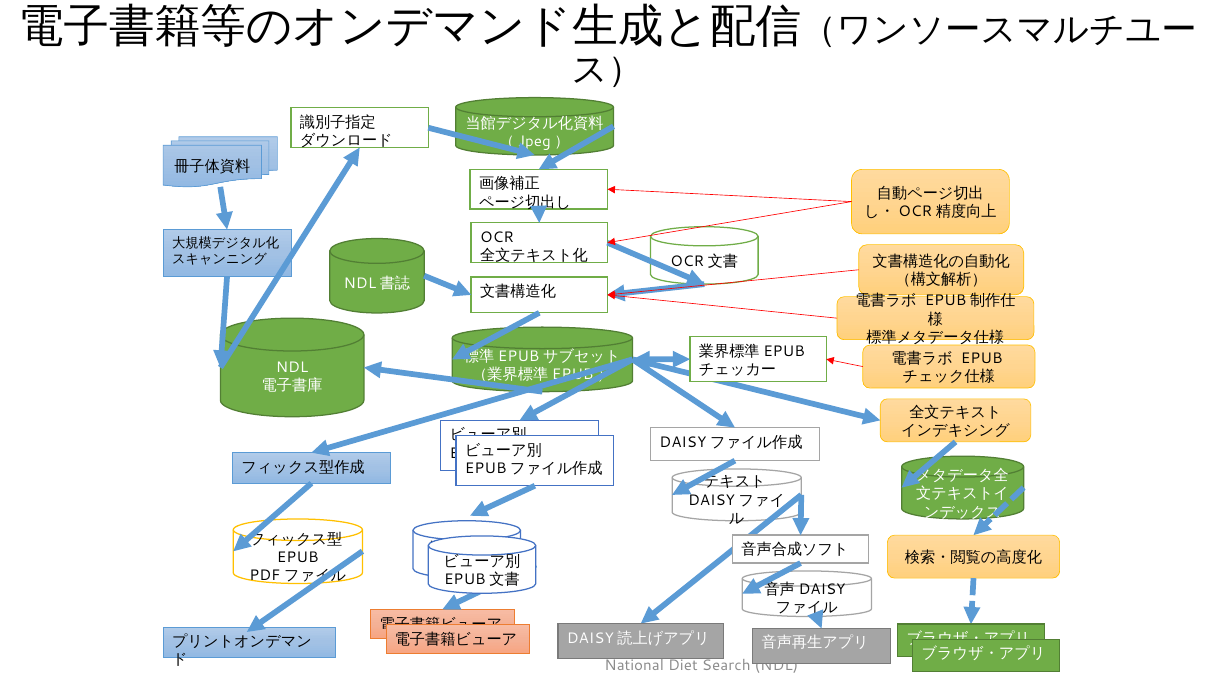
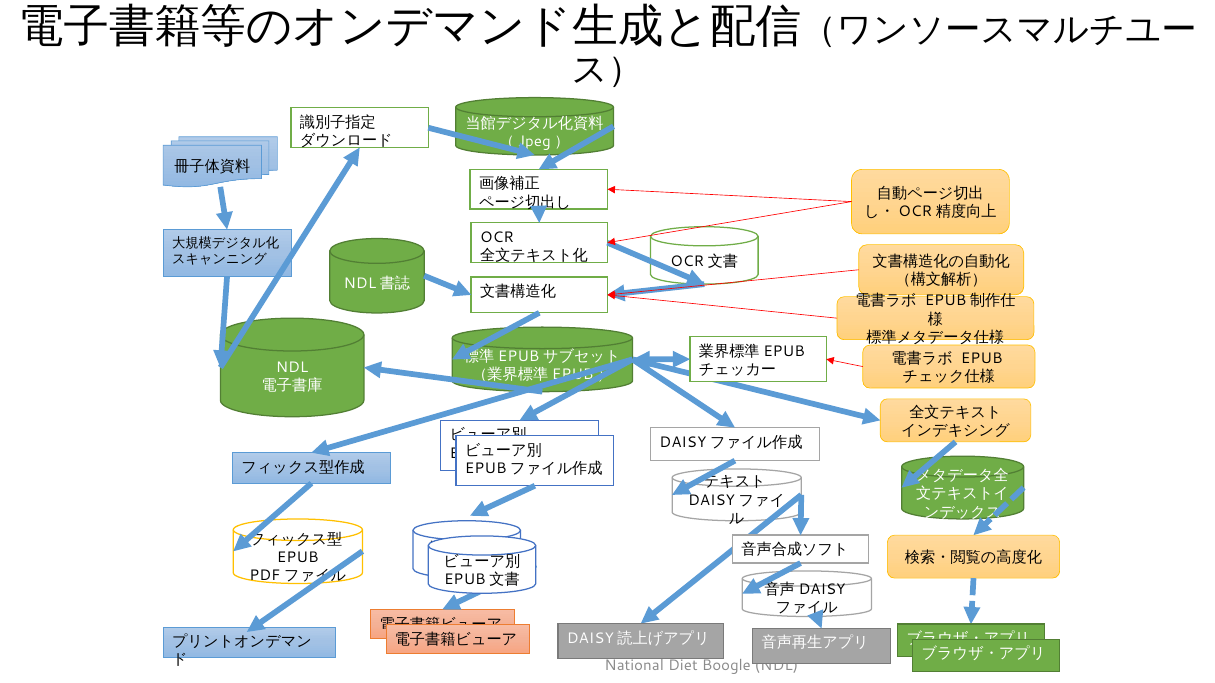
Search: Search -> Boogle
